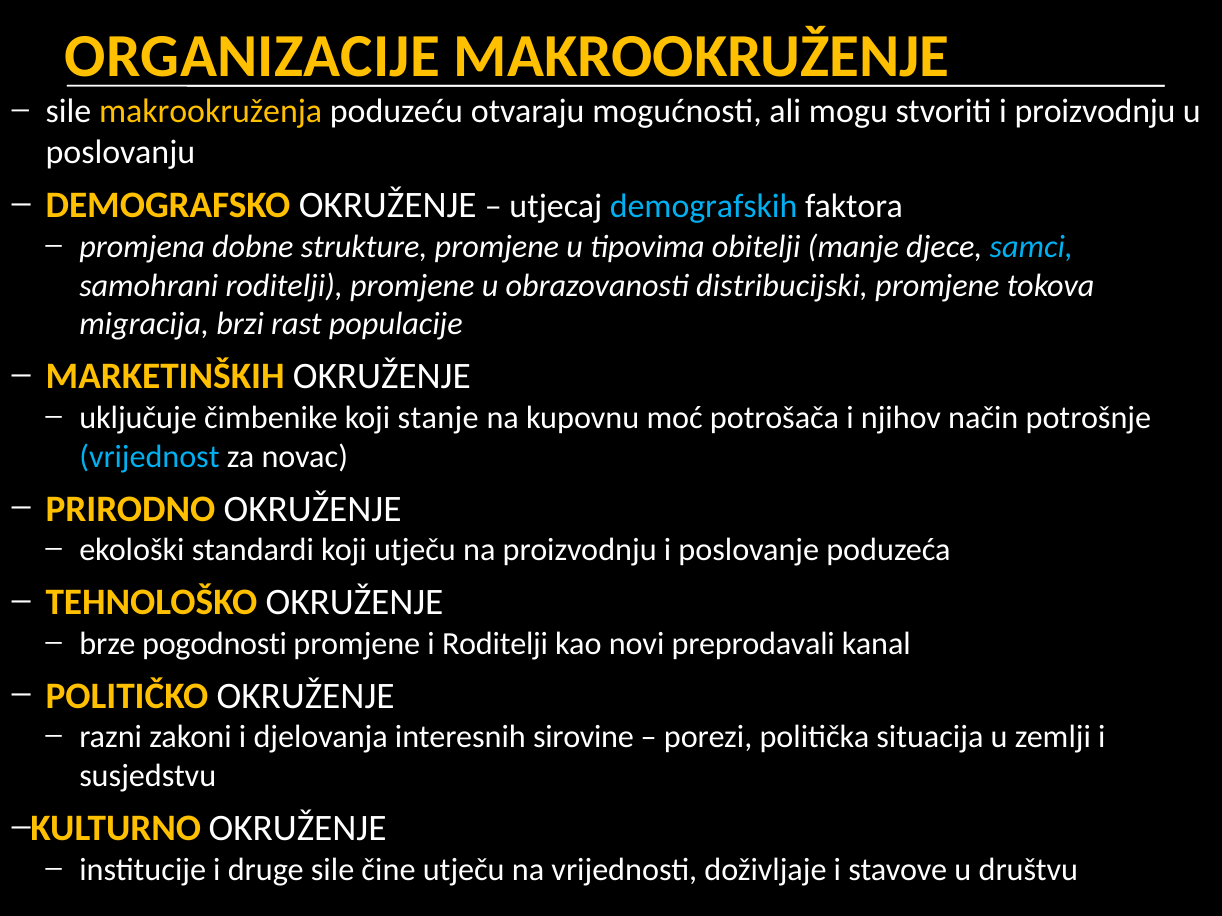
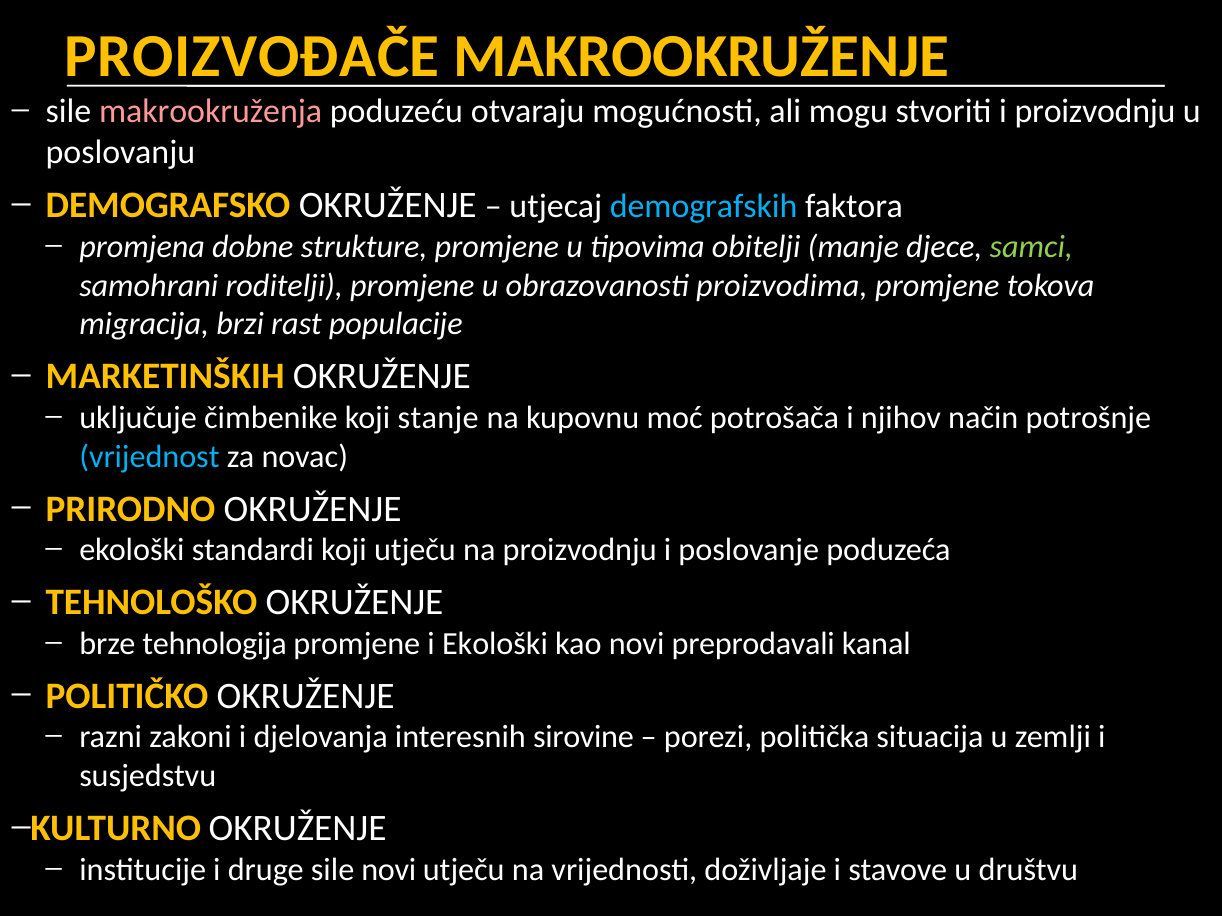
ORGANIZACIJE: ORGANIZACIJE -> PROIZVOĐAČE
makrookruženja colour: yellow -> pink
samci colour: light blue -> light green
distribucijski: distribucijski -> proizvodima
pogodnosti: pogodnosti -> tehnologija
i Roditelji: Roditelji -> Ekološki
sile čine: čine -> novi
